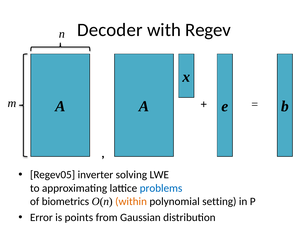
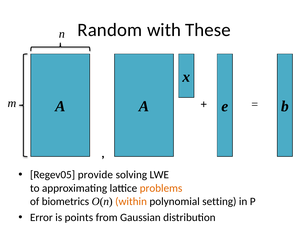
Decoder: Decoder -> Random
Regev: Regev -> These
inverter: inverter -> provide
problems colour: blue -> orange
